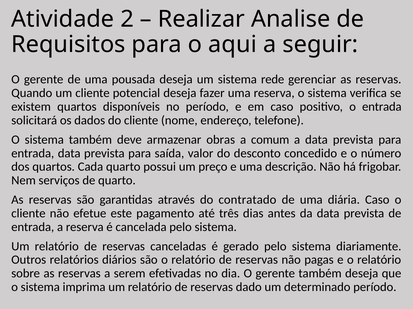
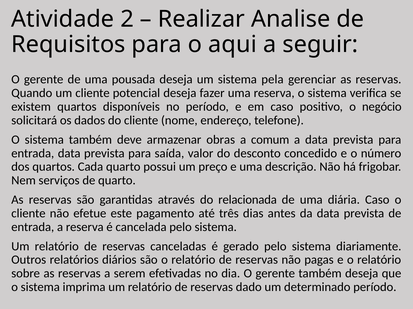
rede: rede -> pela
o entrada: entrada -> negócio
contratado: contratado -> relacionada
